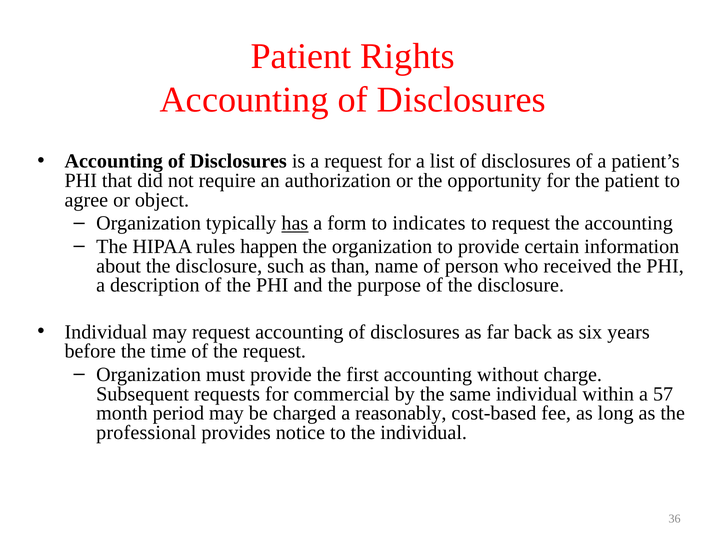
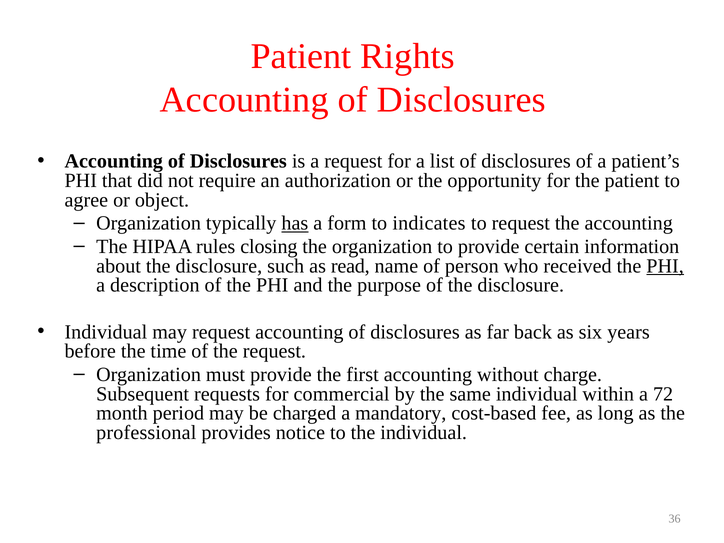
happen: happen -> closing
than: than -> read
PHI at (665, 266) underline: none -> present
57: 57 -> 72
reasonably: reasonably -> mandatory
